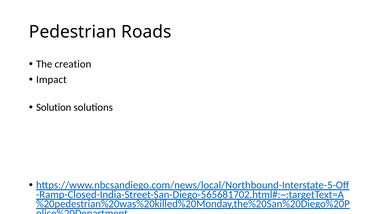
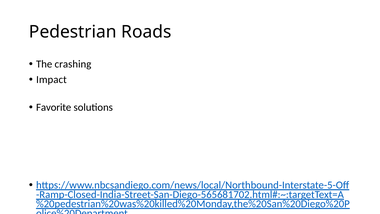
creation: creation -> crashing
Solution: Solution -> Favorite
